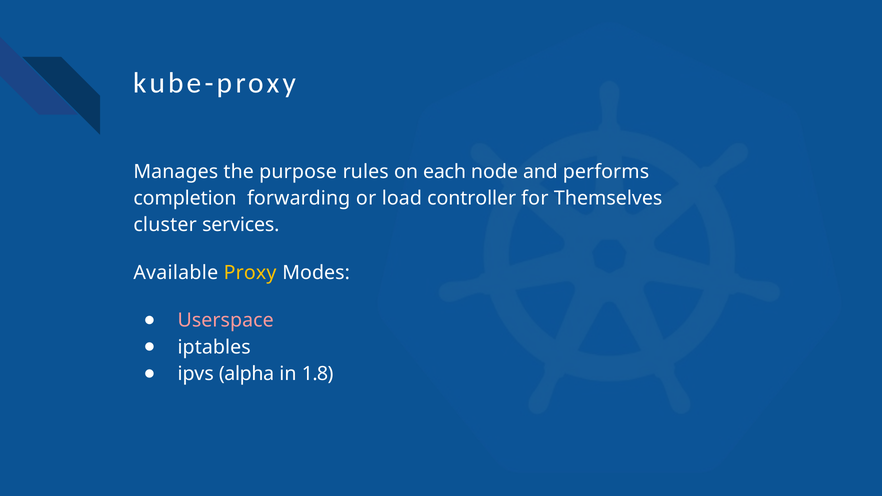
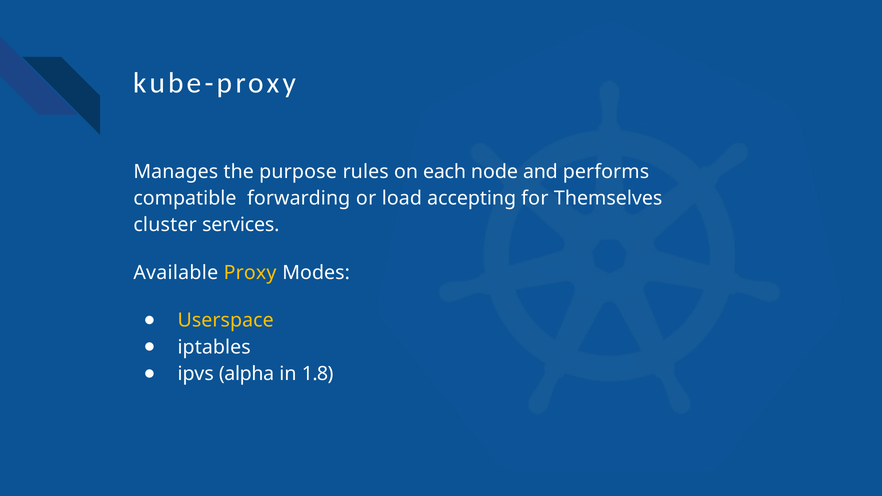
completion: completion -> compatible
controller: controller -> accepting
Userspace colour: pink -> yellow
